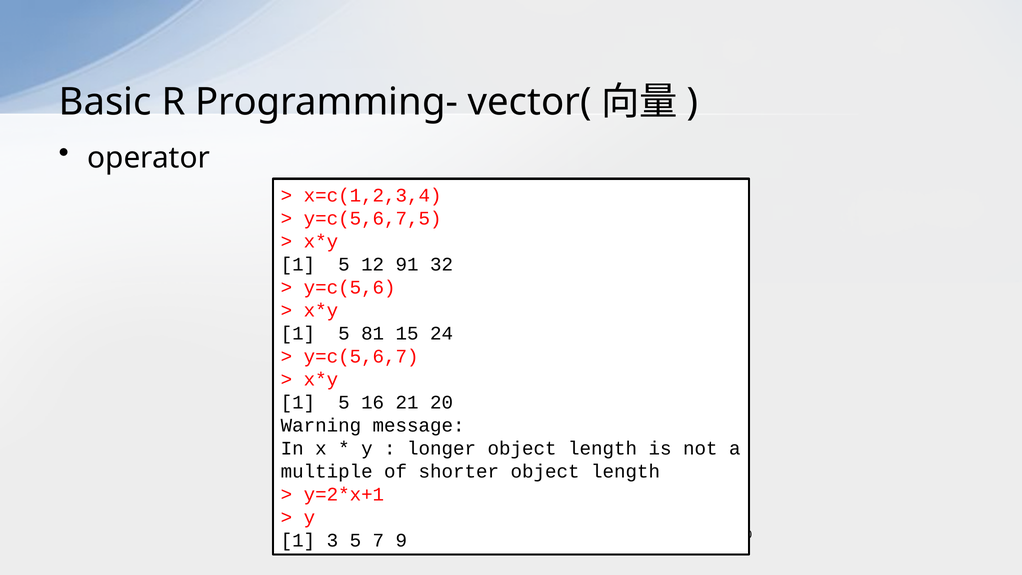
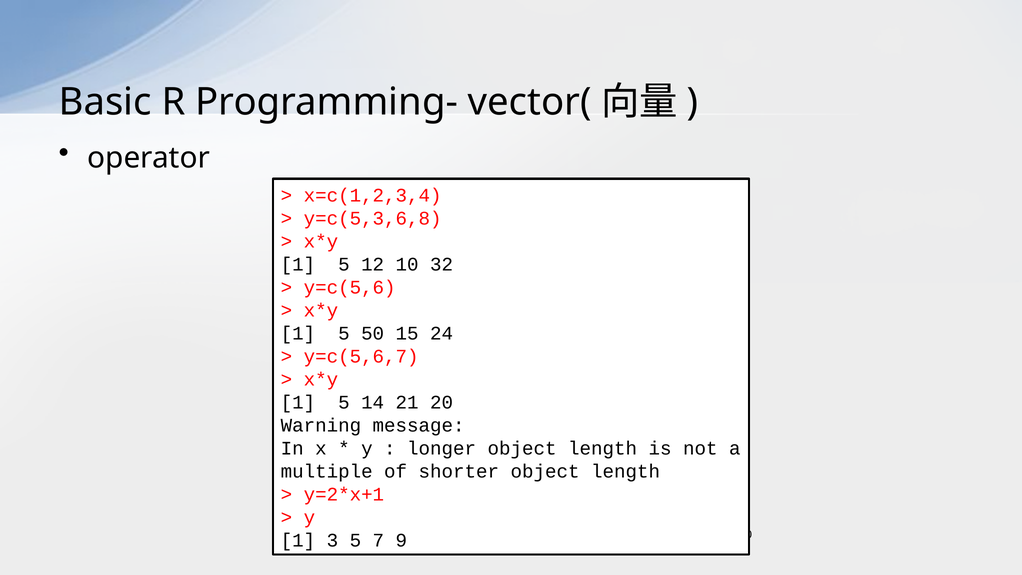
y=c(5,6,7,5: y=c(5,6,7,5 -> y=c(5,3,6,8
91: 91 -> 10
5 81: 81 -> 50
16: 16 -> 14
